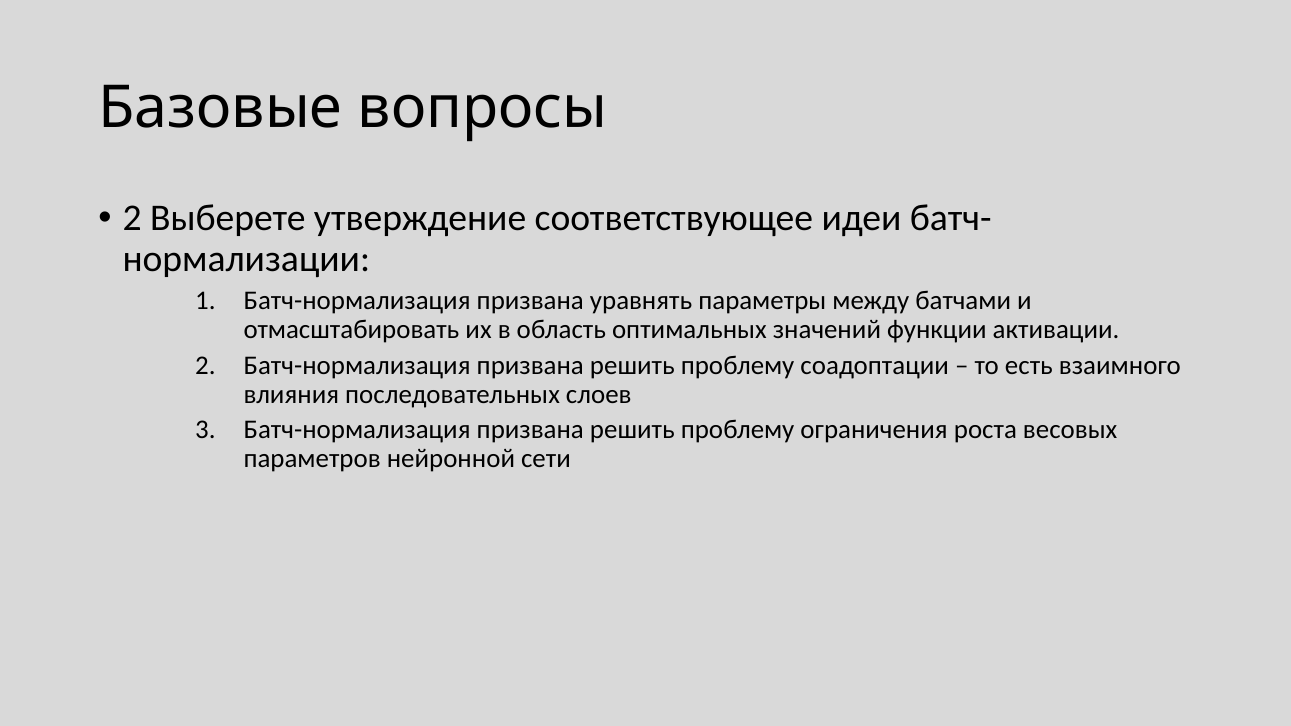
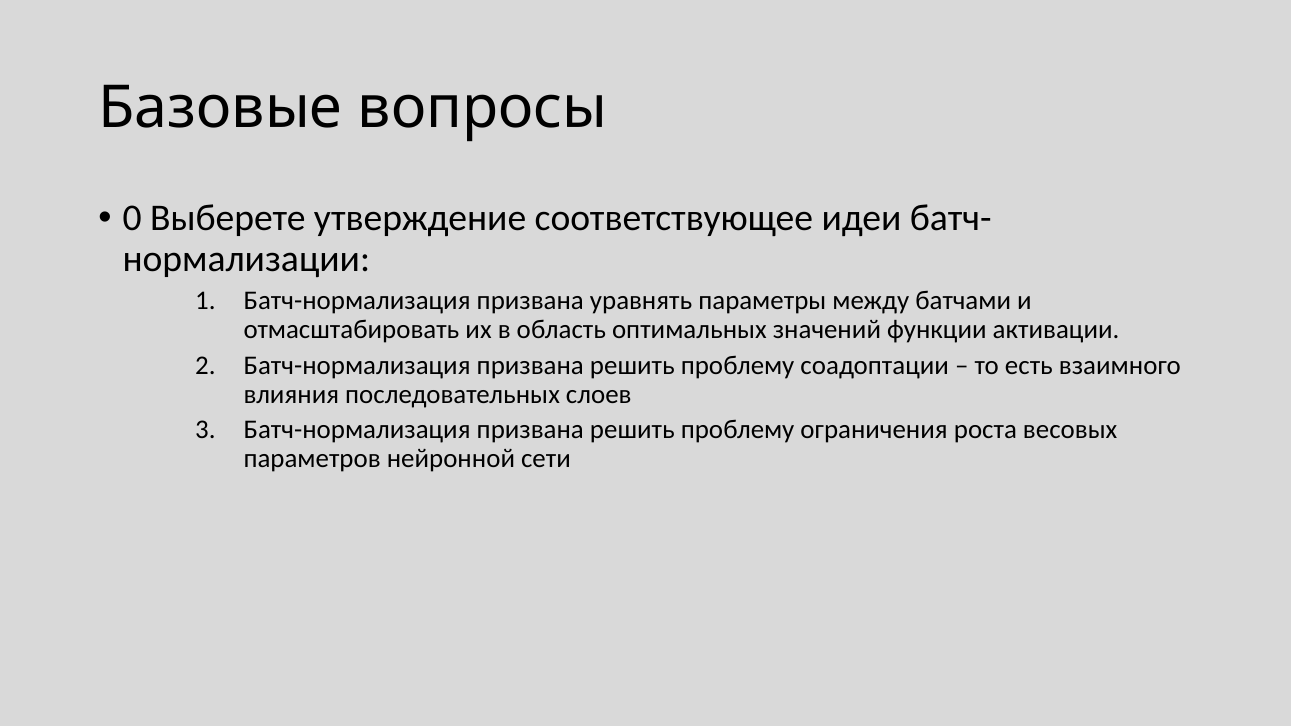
2 at (132, 218): 2 -> 0
